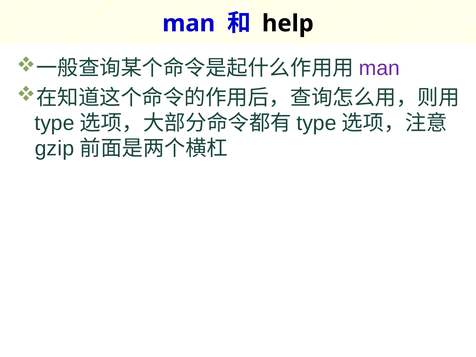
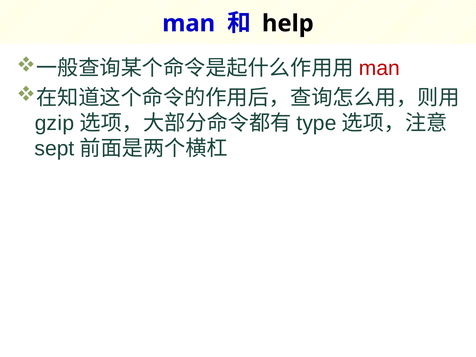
man at (379, 68) colour: purple -> red
type at (55, 123): type -> gzip
gzip: gzip -> sept
